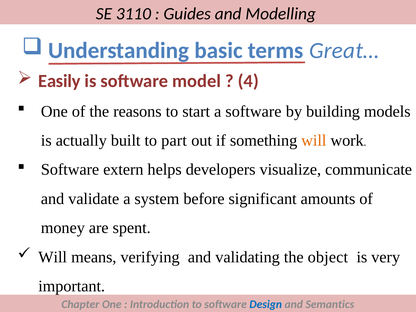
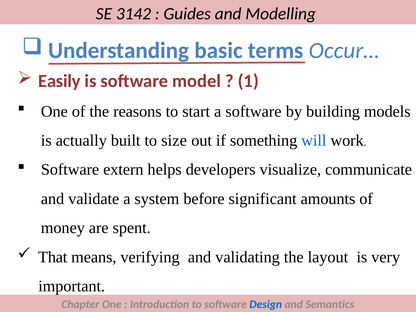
3110: 3110 -> 3142
Great…: Great… -> Occur…
4: 4 -> 1
part: part -> size
will at (314, 140) colour: orange -> blue
Will at (53, 257): Will -> That
object: object -> layout
